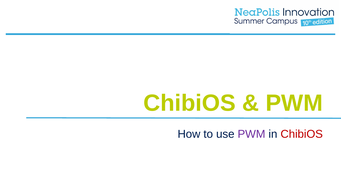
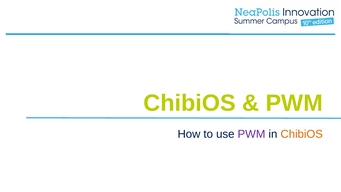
ChibiOS at (302, 134) colour: red -> orange
